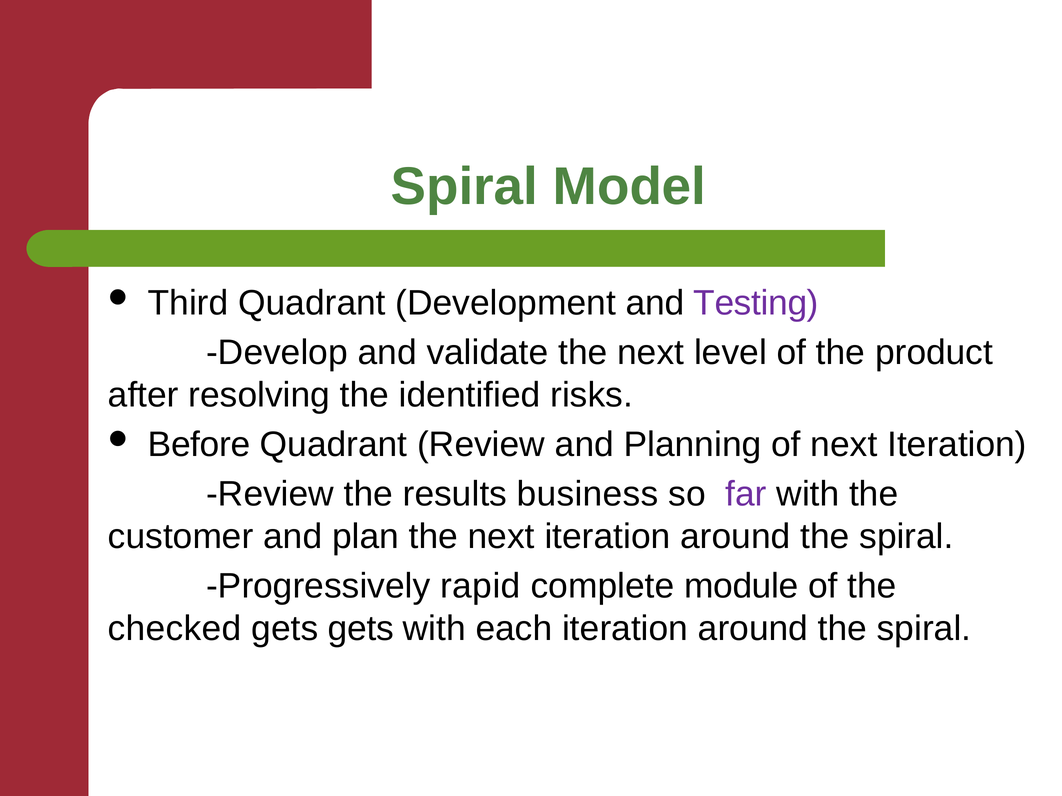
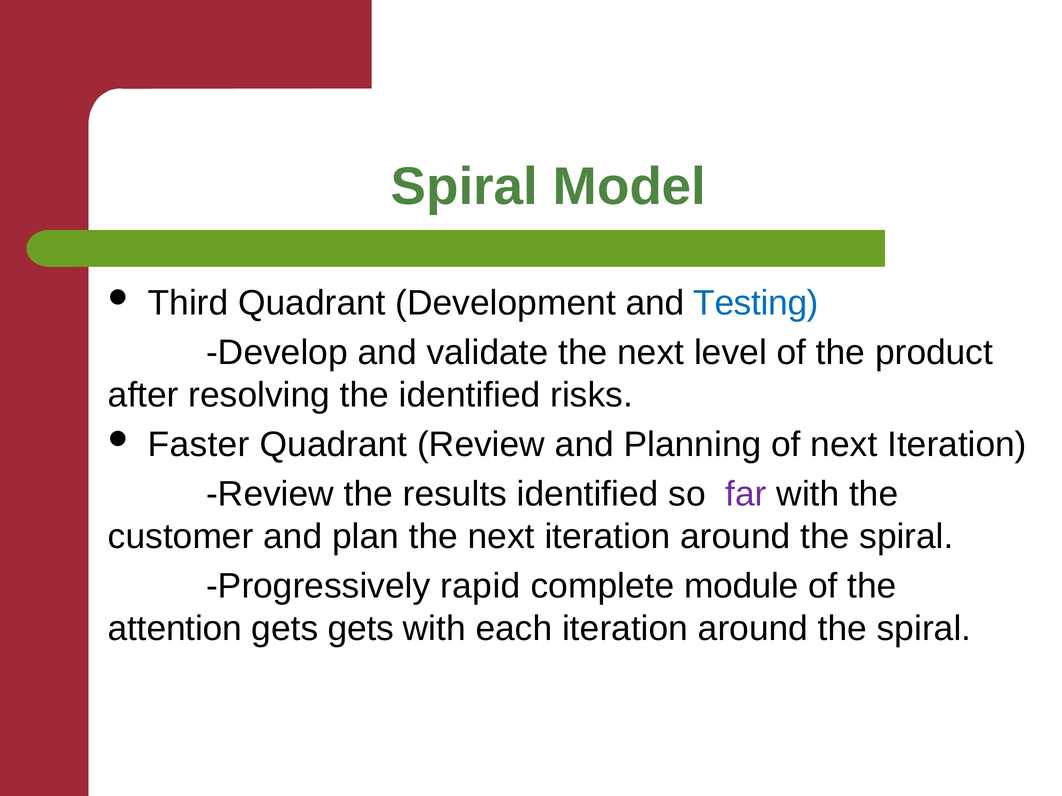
Testing colour: purple -> blue
Before: Before -> Faster
results business: business -> identified
checked: checked -> attention
